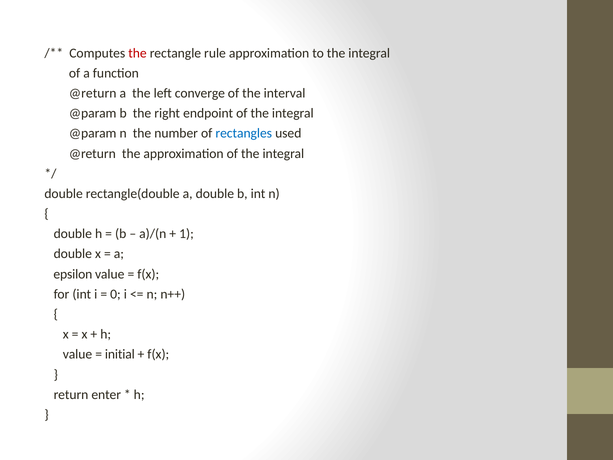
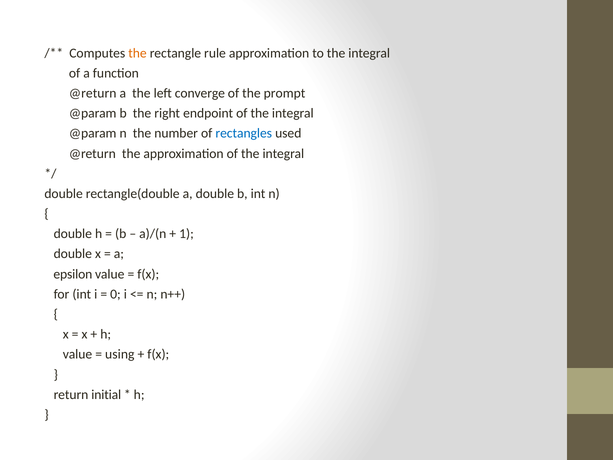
the at (138, 53) colour: red -> orange
interval: interval -> prompt
initial: initial -> using
enter: enter -> initial
